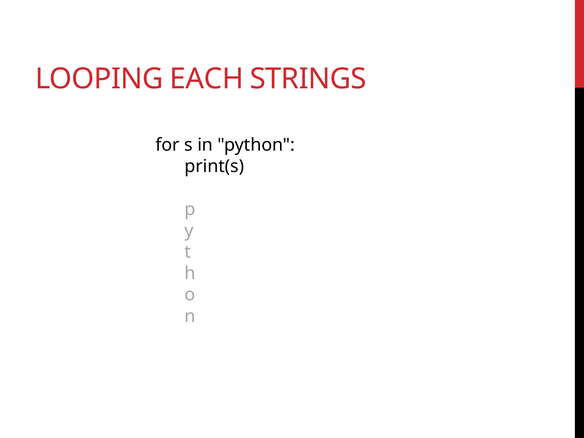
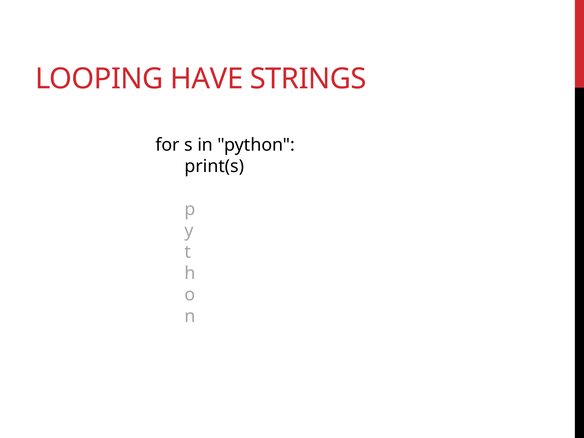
EACH: EACH -> HAVE
